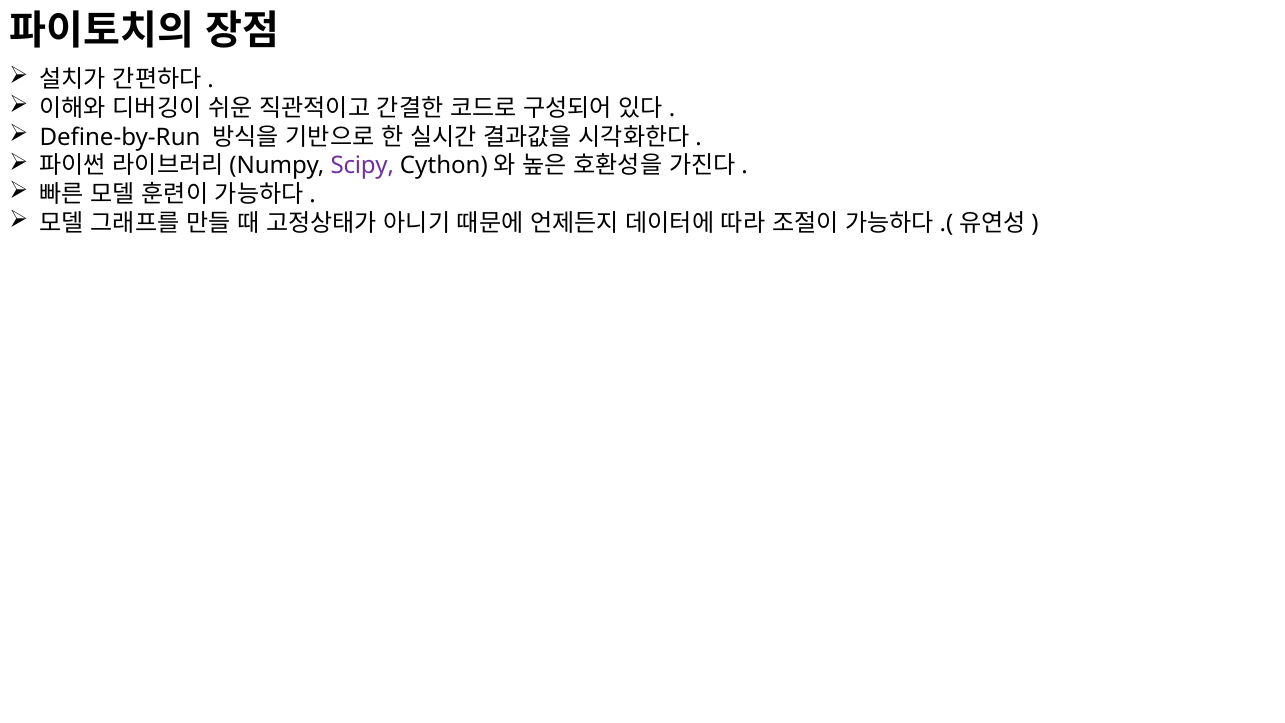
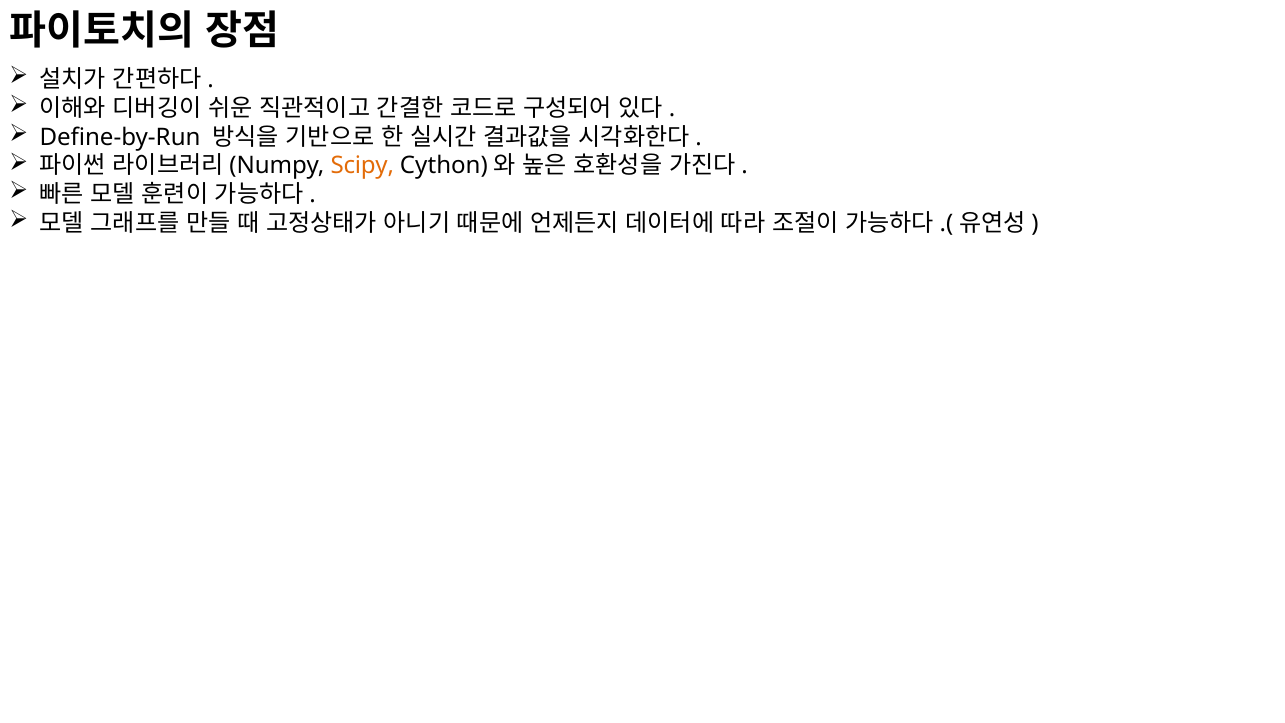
Scipy colour: purple -> orange
